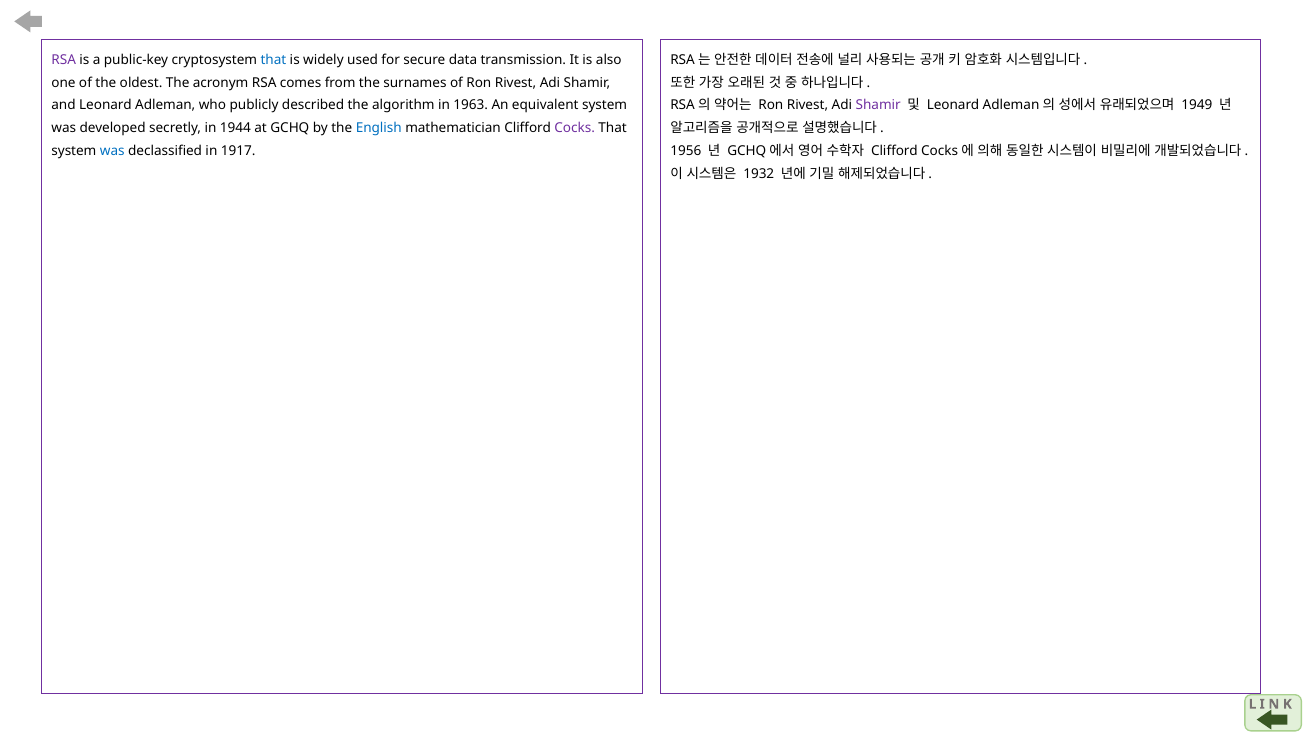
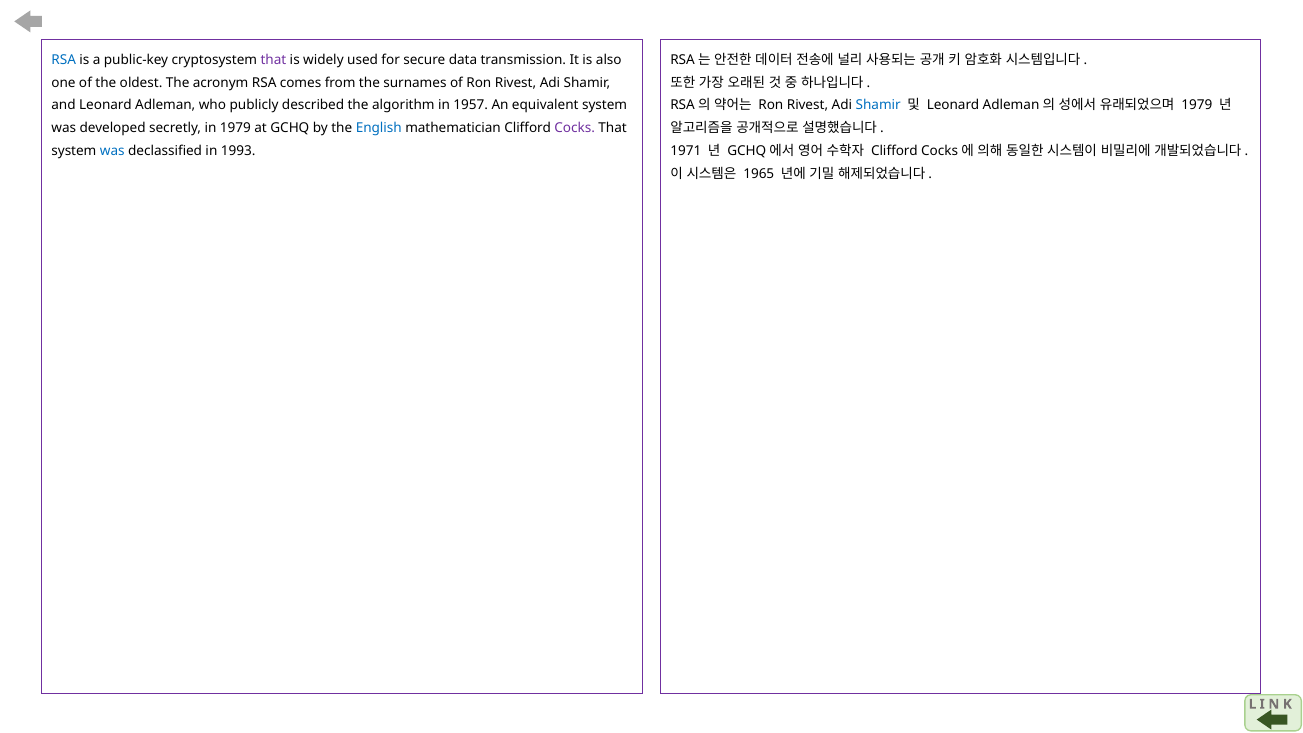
RSA at (64, 60) colour: purple -> blue
that at (273, 60) colour: blue -> purple
Shamir at (878, 105) colour: purple -> blue
1949 at (1197, 105): 1949 -> 1979
1963: 1963 -> 1957
in 1944: 1944 -> 1979
1917: 1917 -> 1993
1956: 1956 -> 1971
1932: 1932 -> 1965
